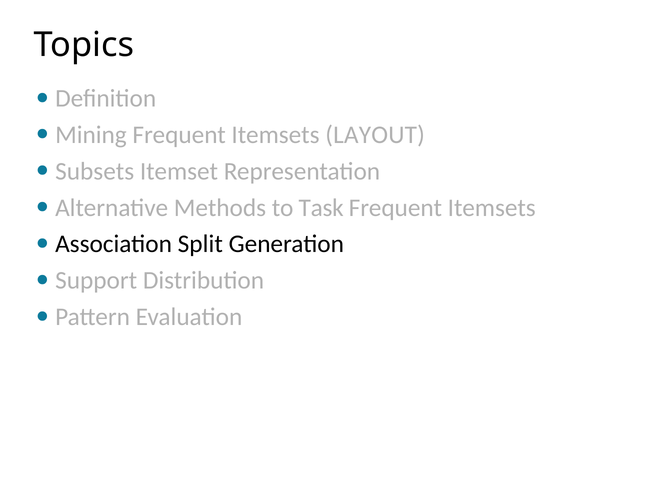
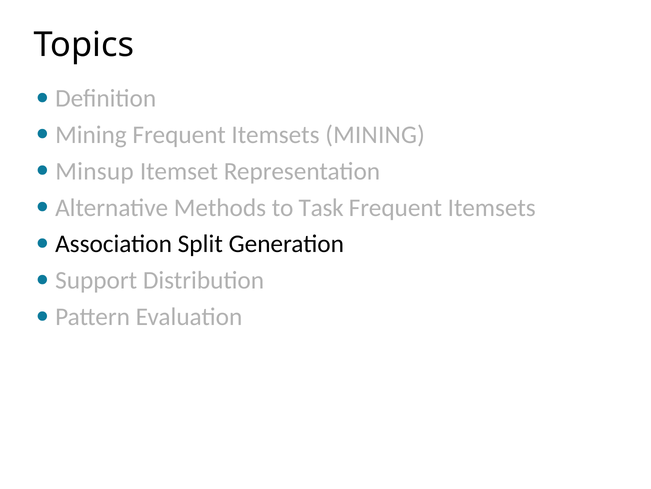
Itemsets LAYOUT: LAYOUT -> MINING
Subsets: Subsets -> Minsup
